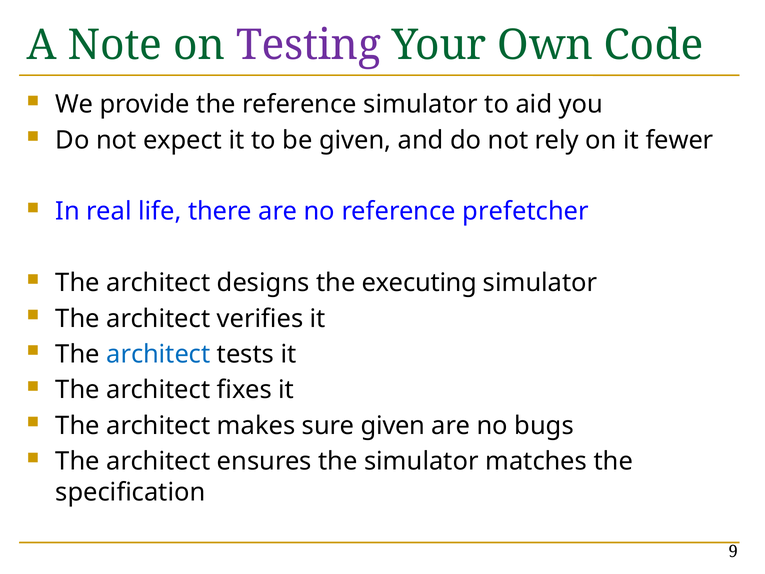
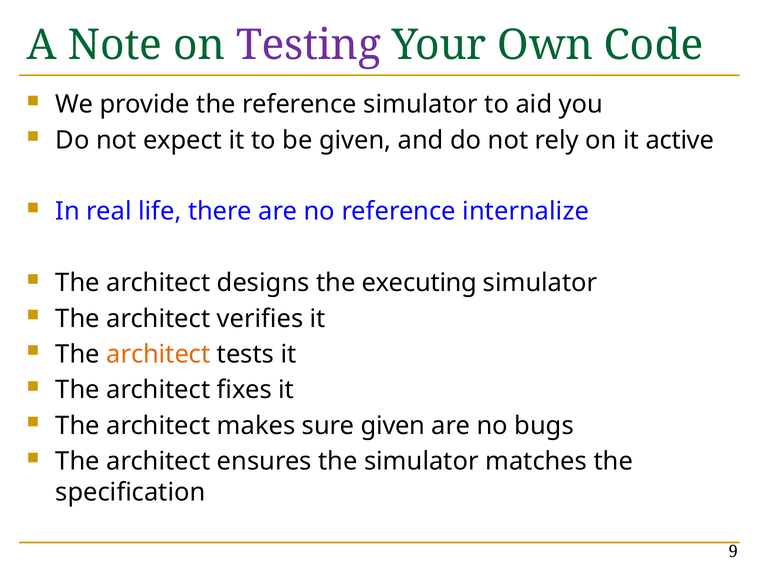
fewer: fewer -> active
prefetcher: prefetcher -> internalize
architect at (158, 354) colour: blue -> orange
